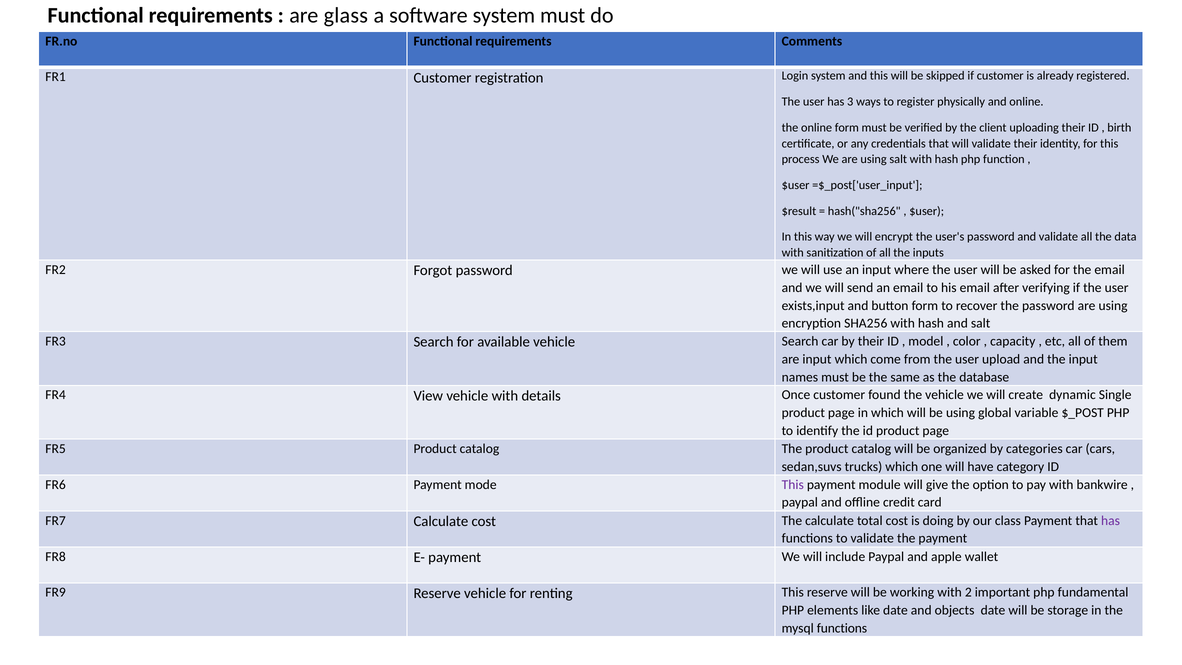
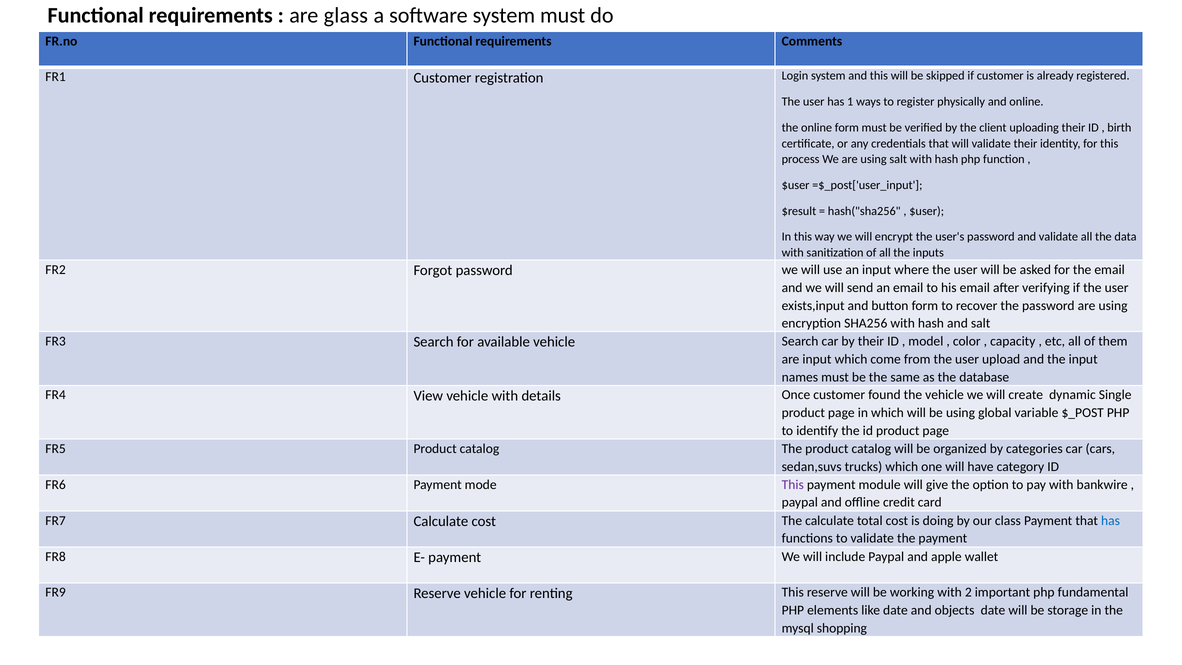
3: 3 -> 1
has at (1110, 520) colour: purple -> blue
mysql functions: functions -> shopping
